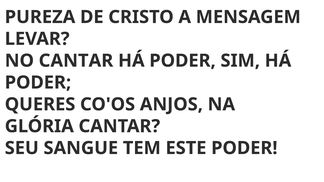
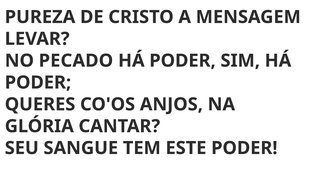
NO CANTAR: CANTAR -> PECADO
